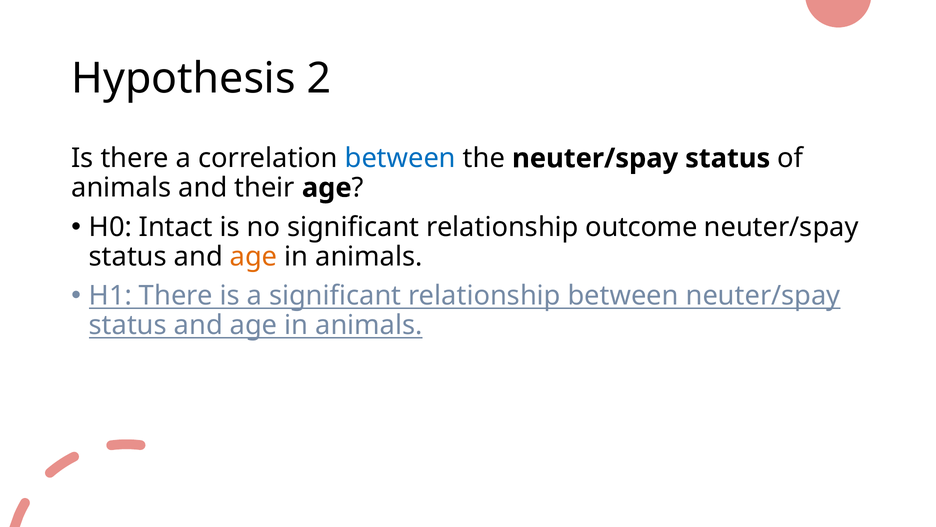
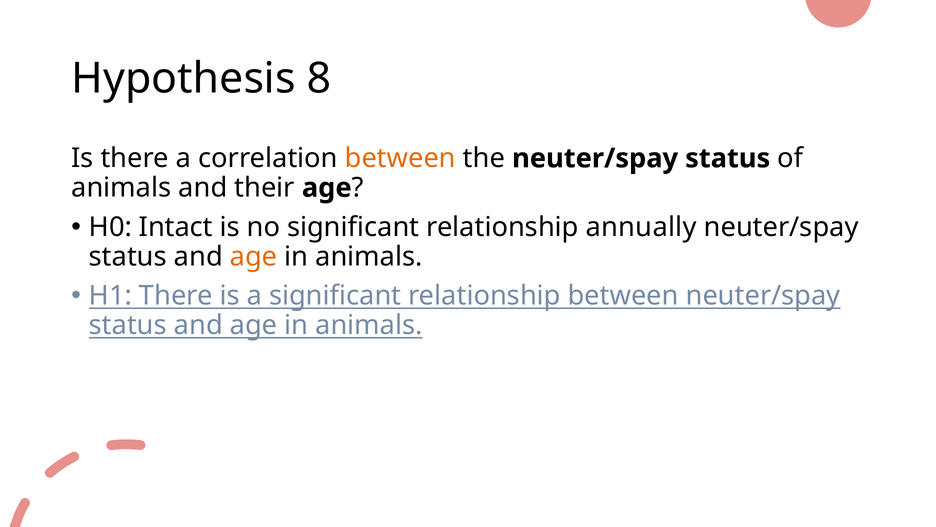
2: 2 -> 8
between at (400, 158) colour: blue -> orange
outcome: outcome -> annually
